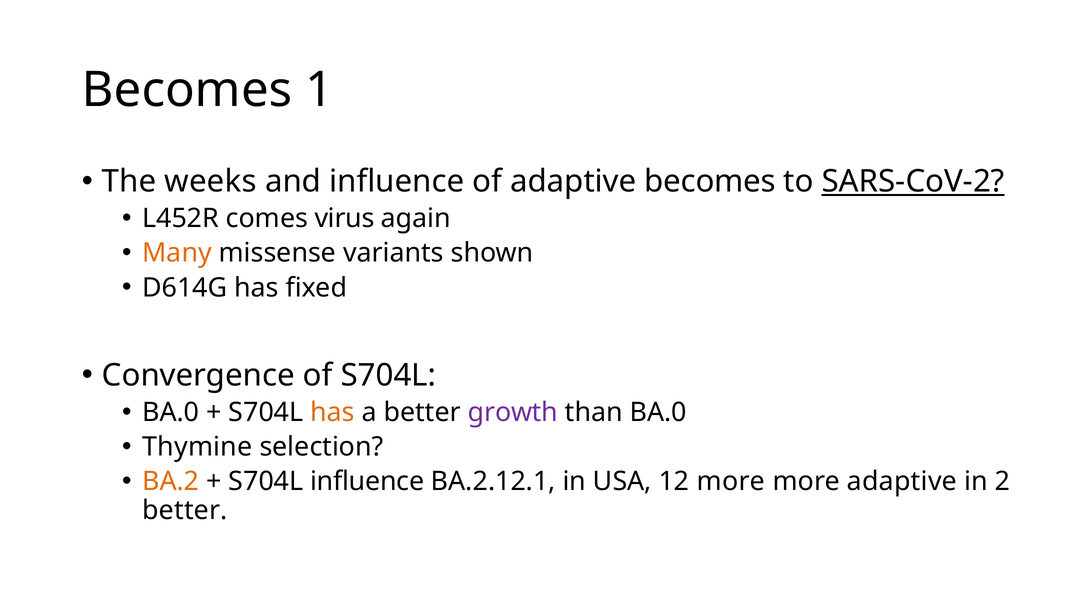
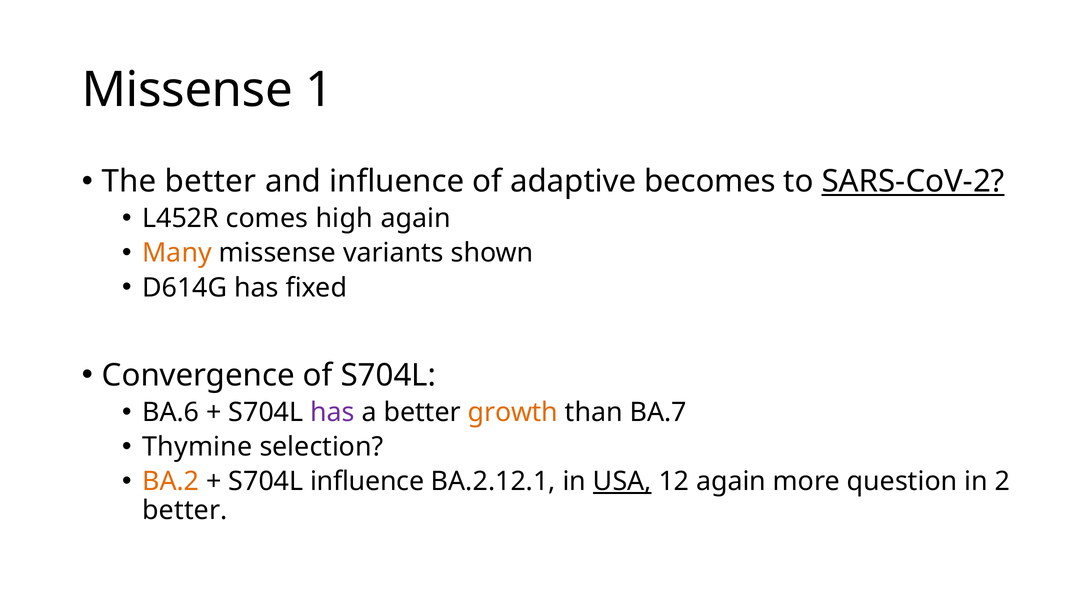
Becomes at (187, 90): Becomes -> Missense
The weeks: weeks -> better
virus: virus -> high
BA.0 at (171, 412): BA.0 -> BA.6
has at (332, 412) colour: orange -> purple
growth colour: purple -> orange
than BA.0: BA.0 -> BA.7
USA underline: none -> present
12 more: more -> again
more adaptive: adaptive -> question
